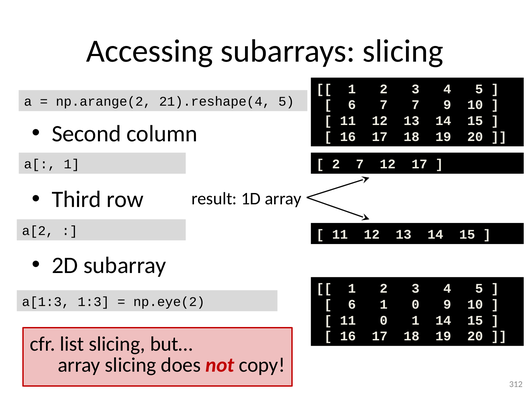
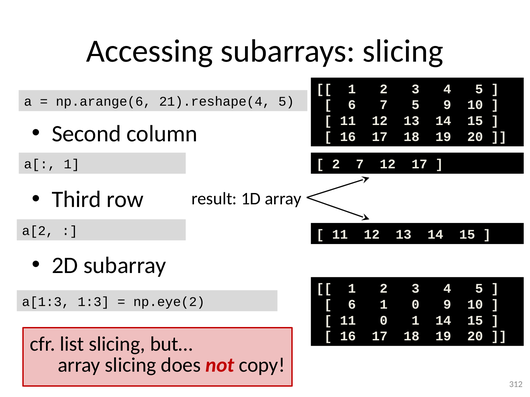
np.arange(2: np.arange(2 -> np.arange(6
7 7: 7 -> 5
